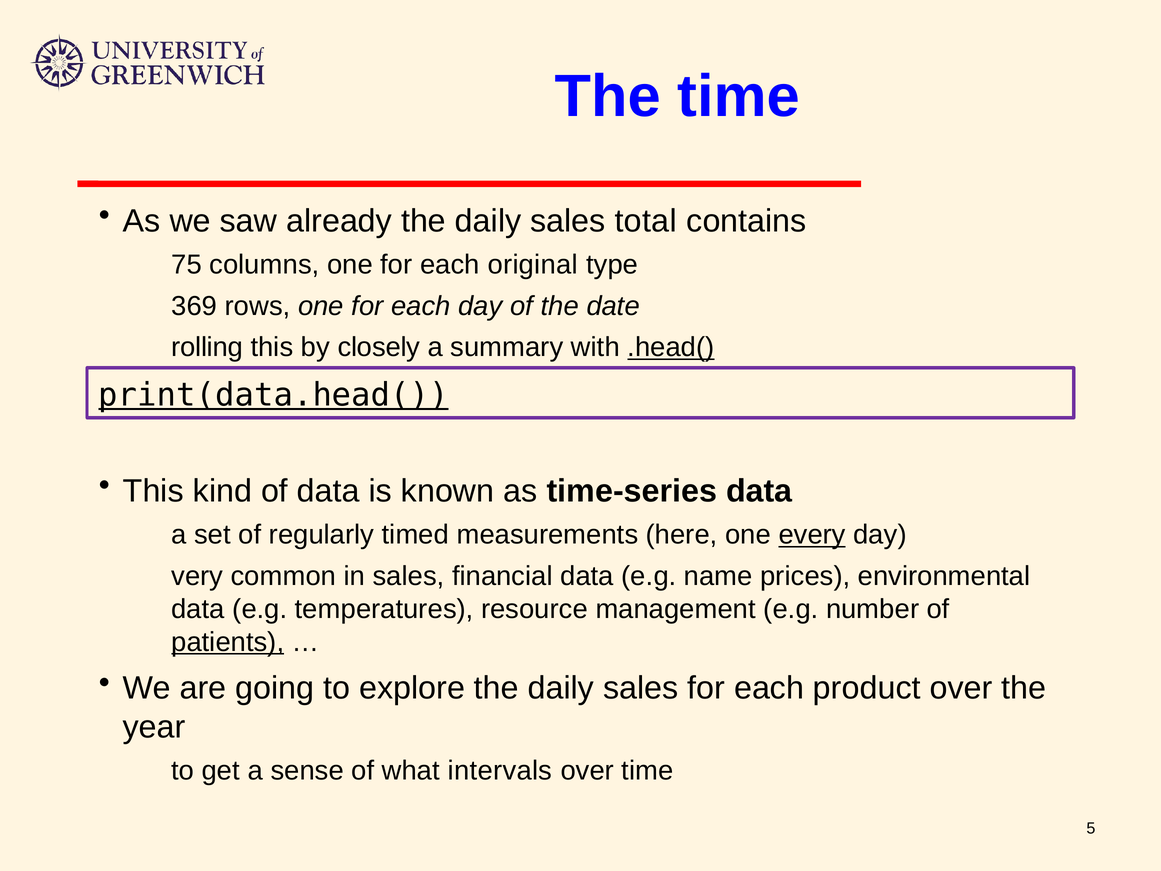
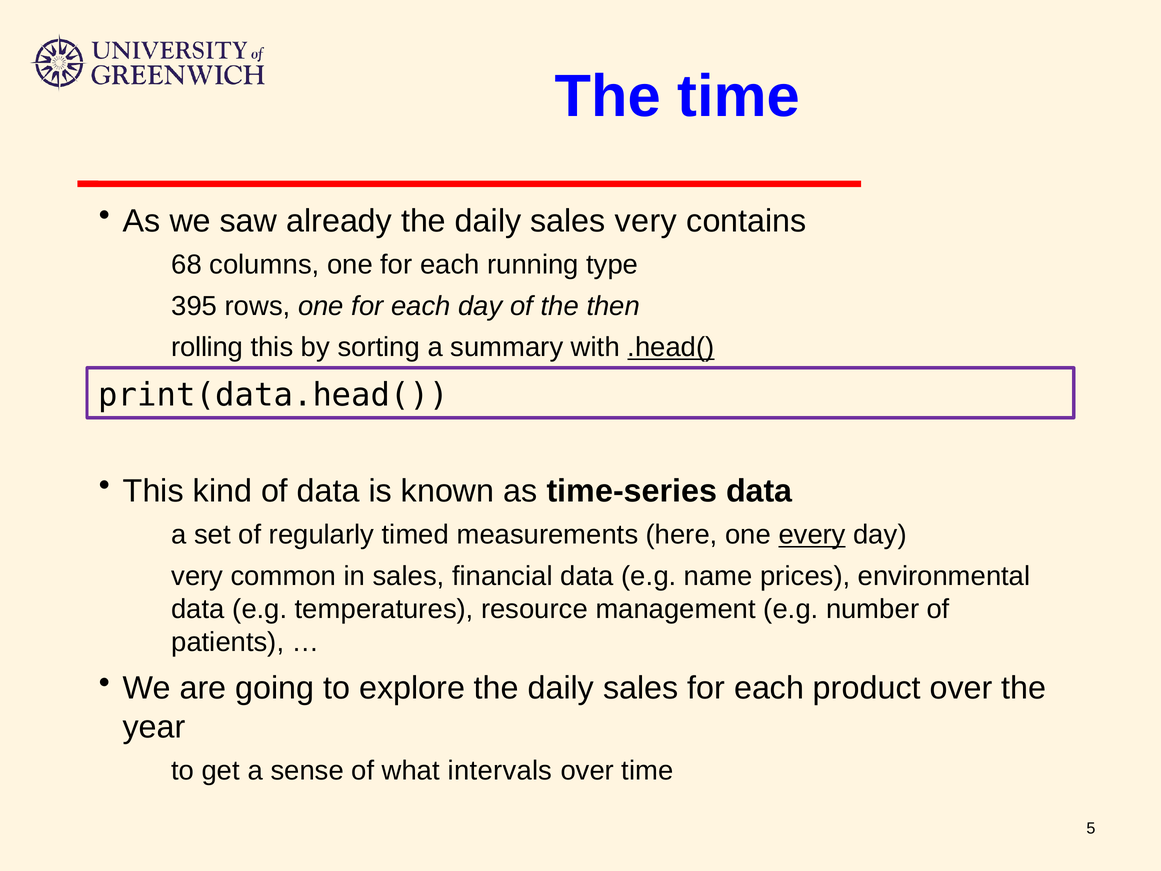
sales total: total -> very
75: 75 -> 68
original: original -> running
369: 369 -> 395
date: date -> then
closely: closely -> sorting
print(data.head( underline: present -> none
patients underline: present -> none
